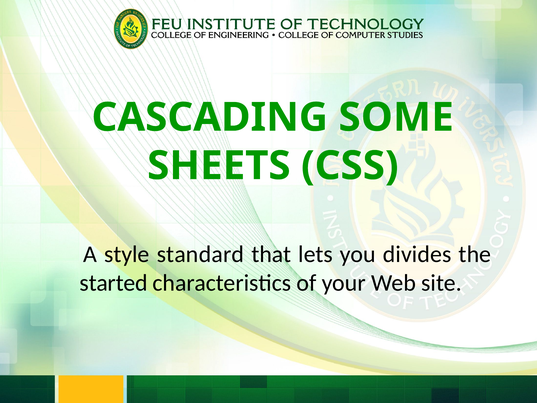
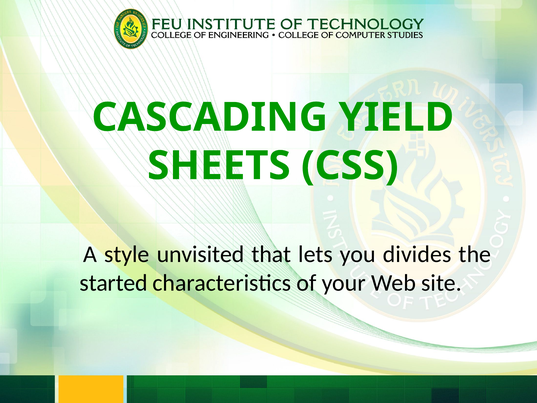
SOME: SOME -> YIELD
standard: standard -> unvisited
